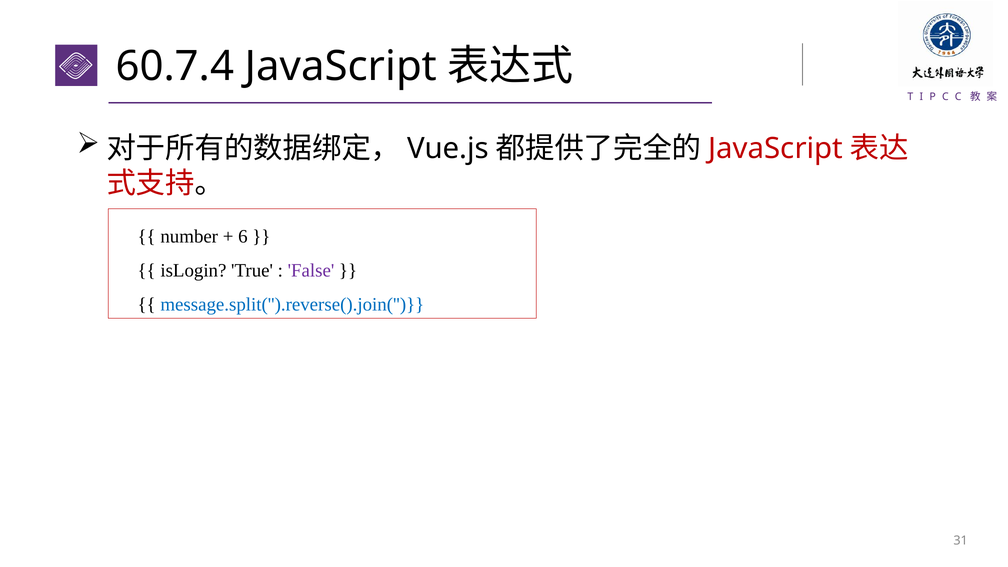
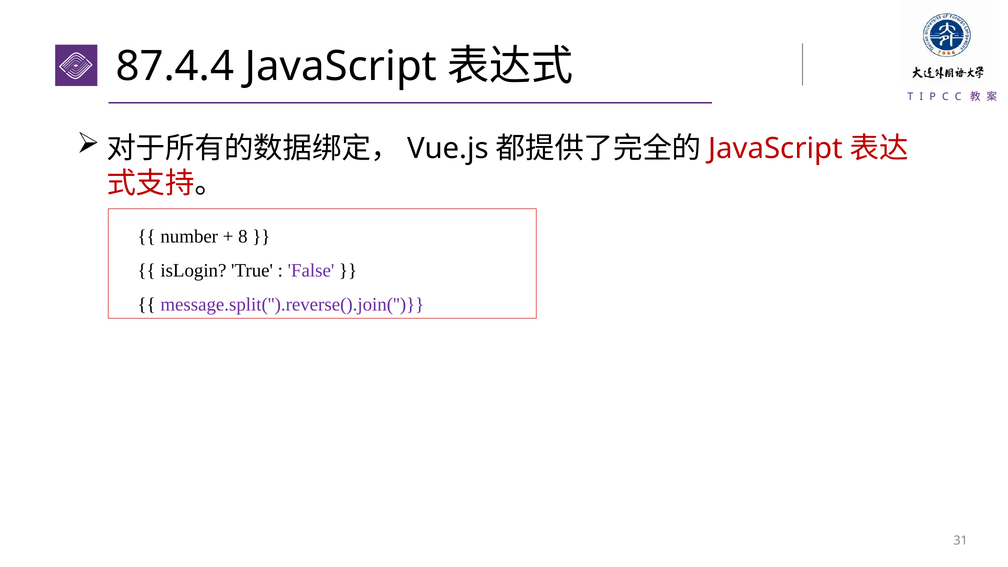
60.7.4: 60.7.4 -> 87.4.4
6: 6 -> 8
message.split('').reverse().join( colour: blue -> purple
